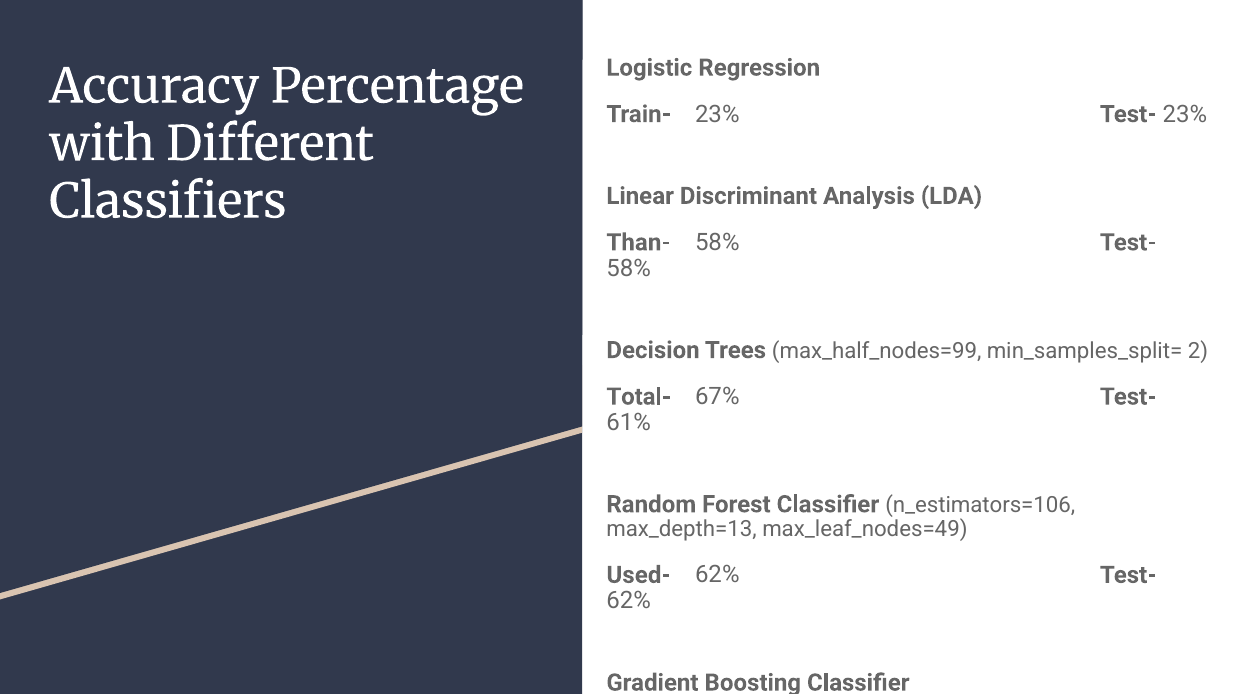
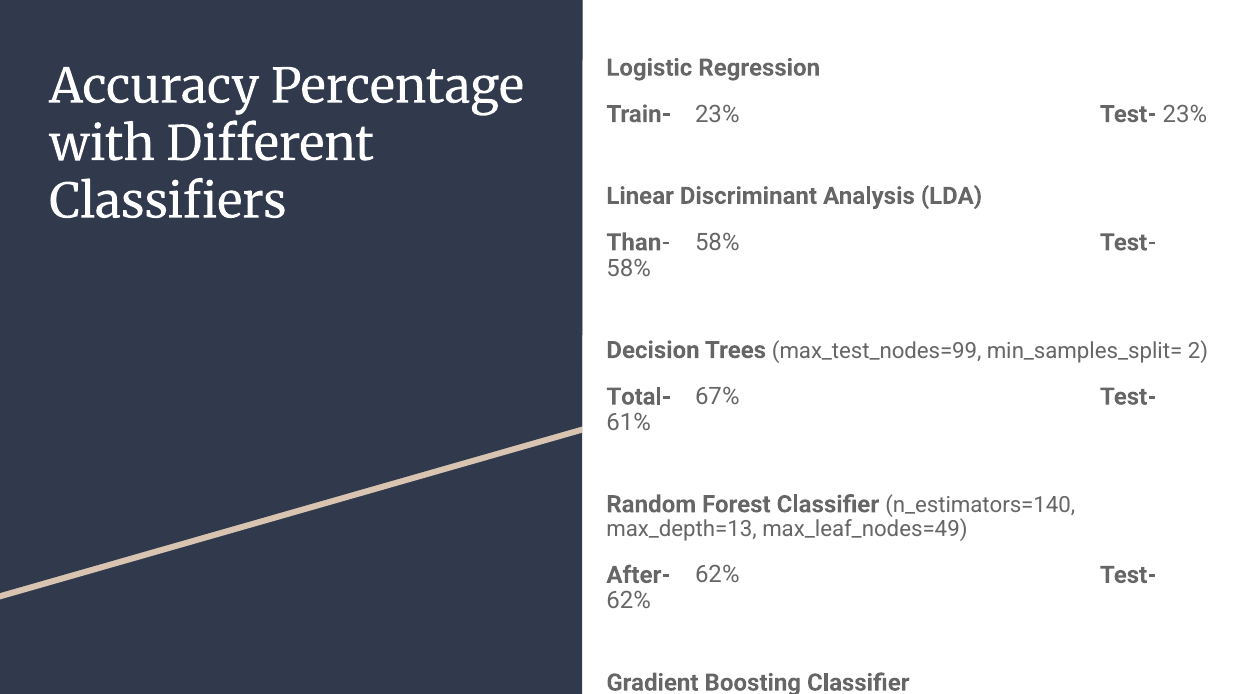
max_half_nodes=99: max_half_nodes=99 -> max_test_nodes=99
n_estimators=106: n_estimators=106 -> n_estimators=140
Used-: Used- -> After-
